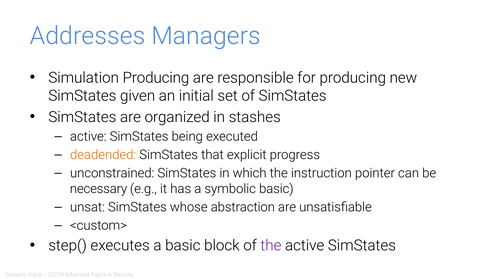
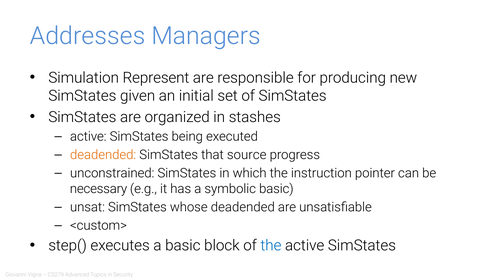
Simulation Producing: Producing -> Represent
explicit: explicit -> source
whose abstraction: abstraction -> deadended
the at (271, 246) colour: purple -> blue
